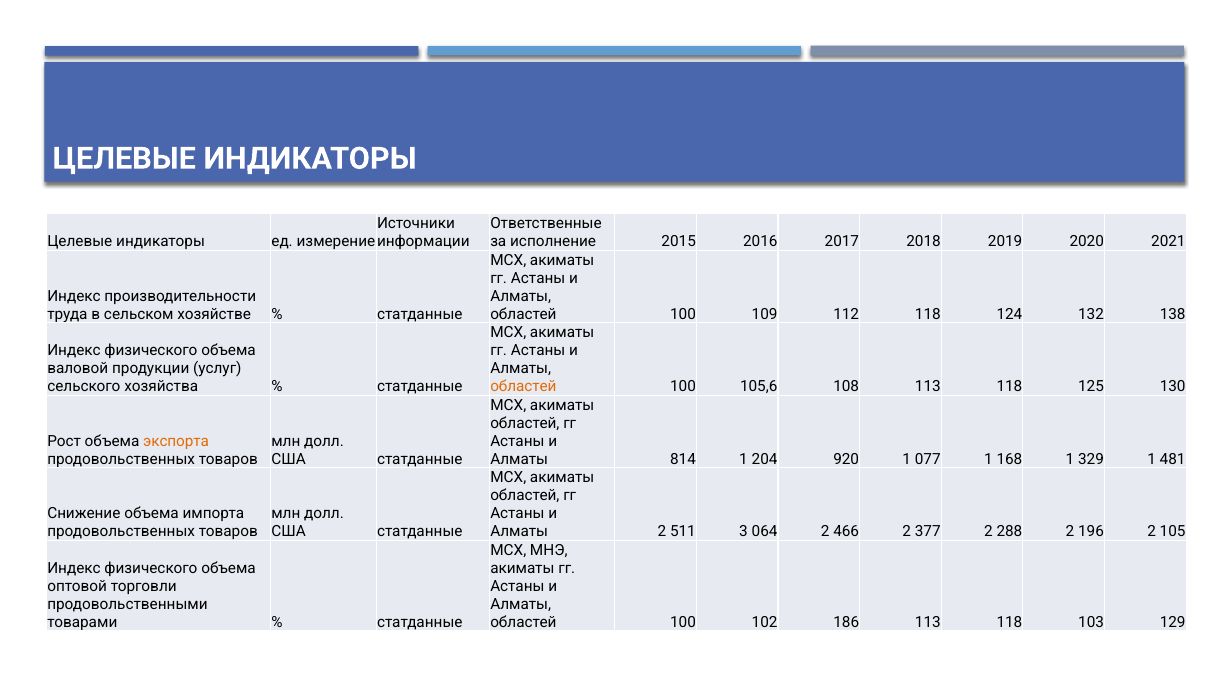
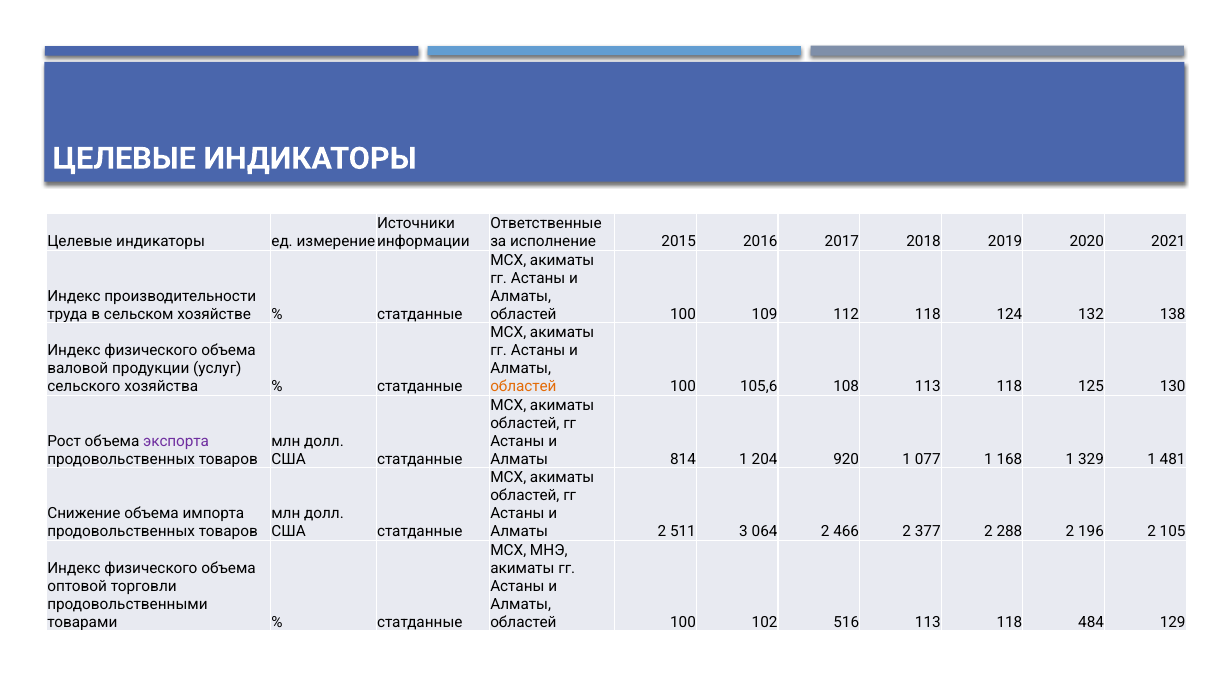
экспорта colour: orange -> purple
186: 186 -> 516
103: 103 -> 484
